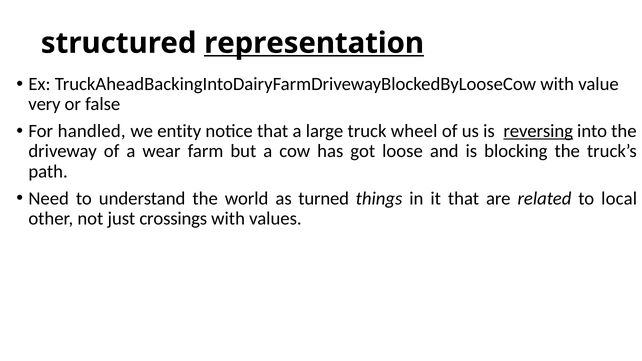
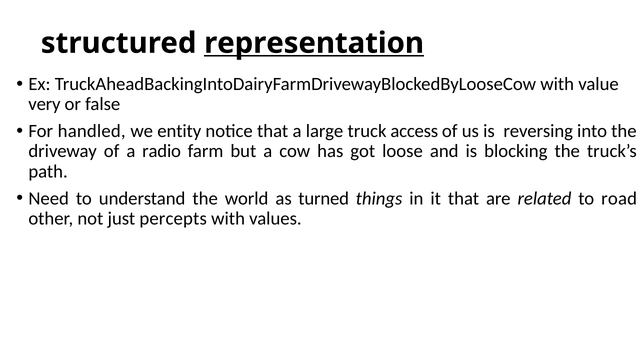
wheel: wheel -> access
reversing underline: present -> none
wear: wear -> radio
local: local -> road
crossings: crossings -> percepts
